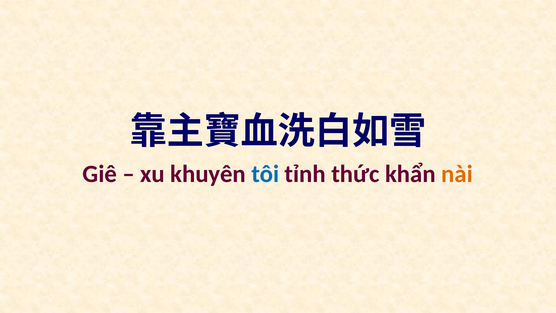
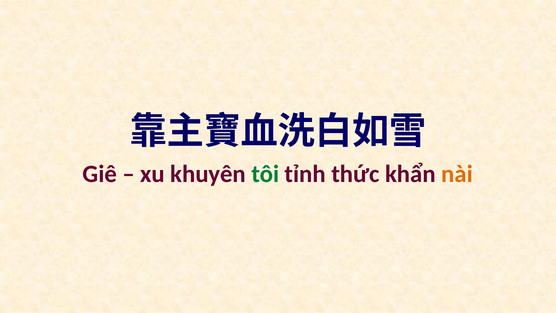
tôi colour: blue -> green
